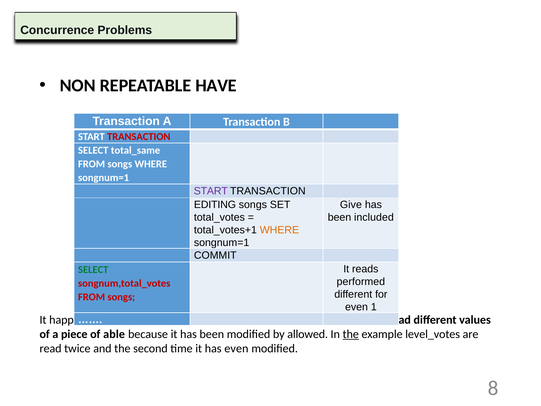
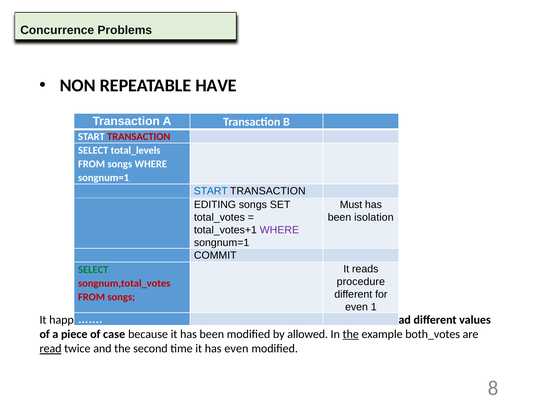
total_same: total_same -> total_levels
START at (211, 191) colour: purple -> blue
Give: Give -> Must
included: included -> isolation
WHERE at (279, 230) colour: orange -> purple
performed: performed -> procedure
able: able -> case
level_votes: level_votes -> both_votes
read at (51, 348) underline: none -> present
